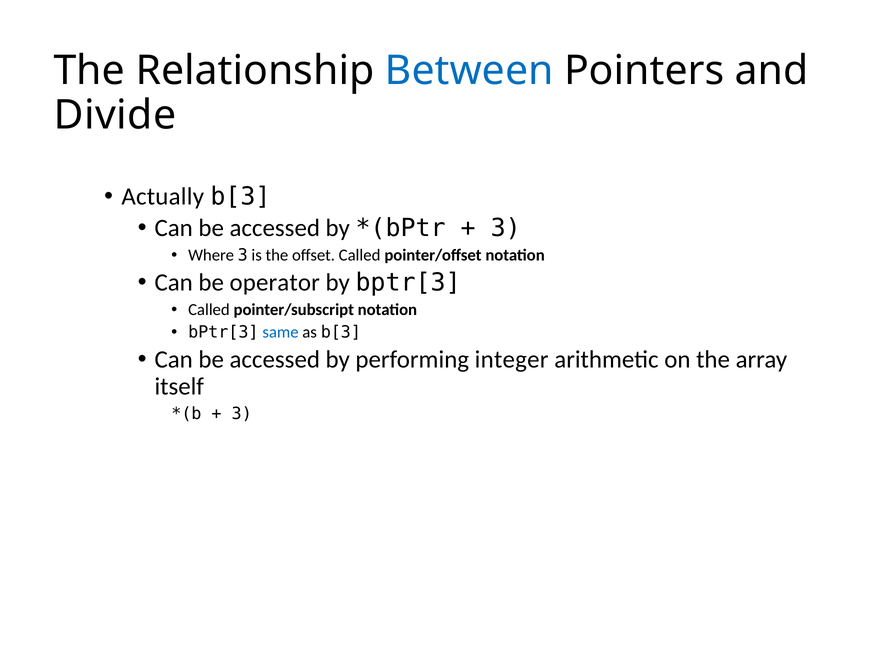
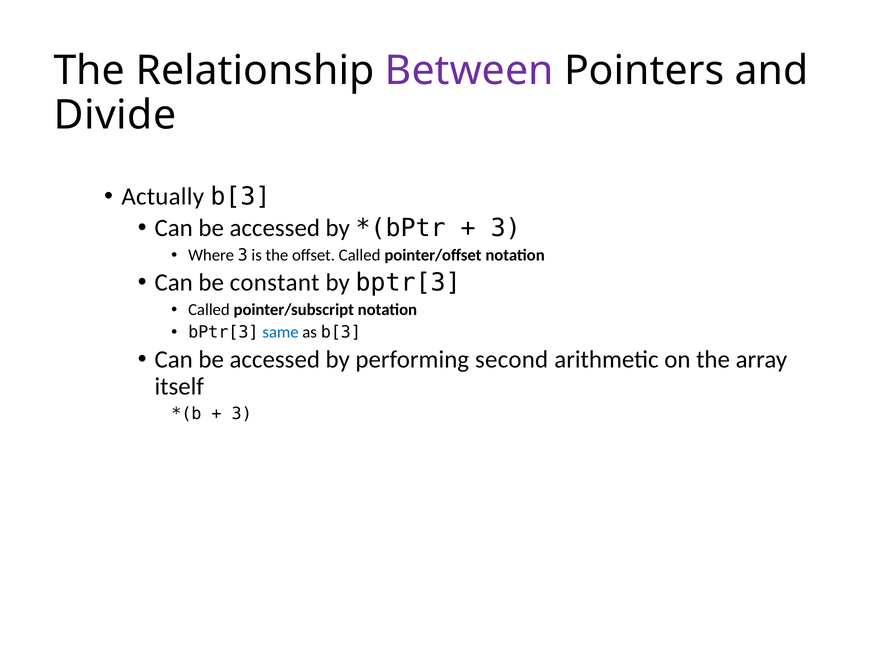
Between colour: blue -> purple
operator: operator -> constant
integer: integer -> second
